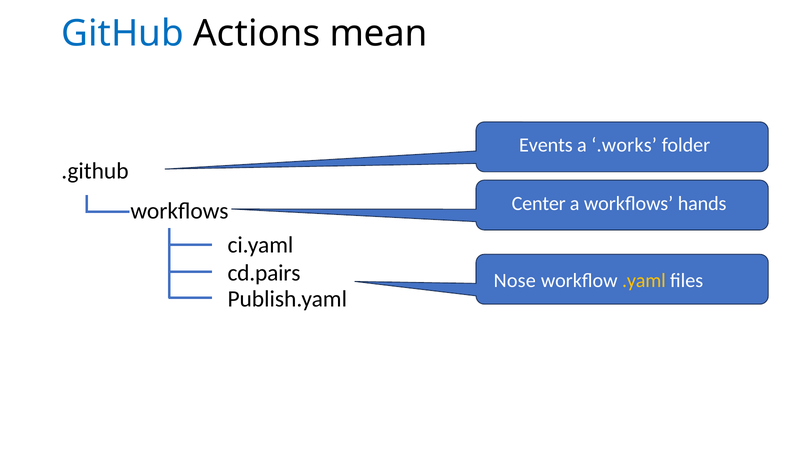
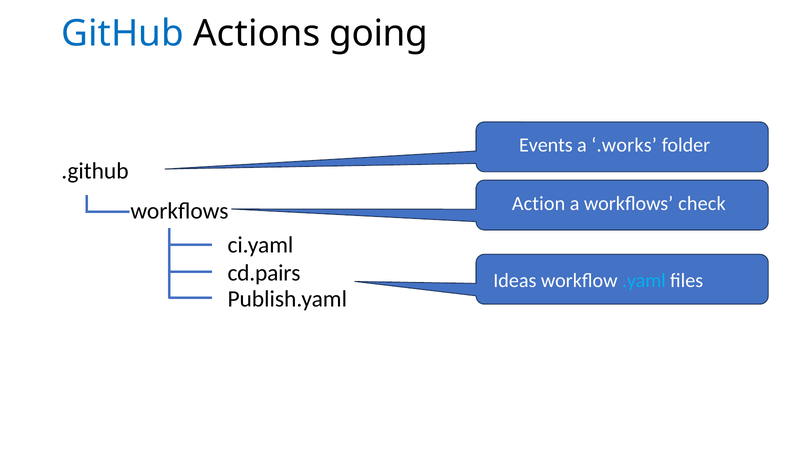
mean: mean -> going
Center: Center -> Action
hands: hands -> check
Nose: Nose -> Ideas
.yaml colour: yellow -> light blue
